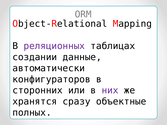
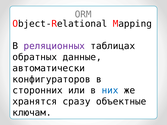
создании: создании -> обратных
них colour: purple -> blue
полных: полных -> ключам
